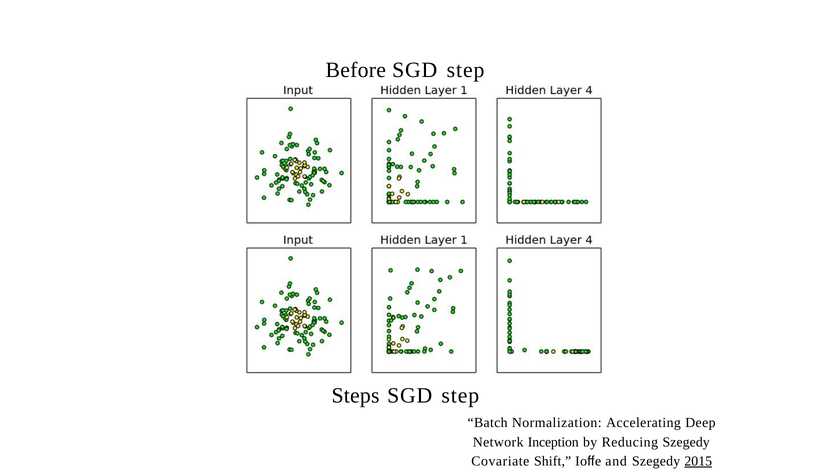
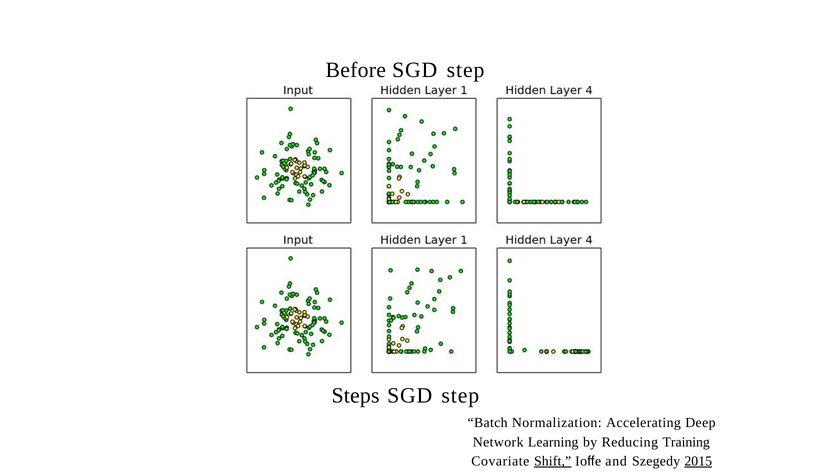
Inception: Inception -> Learning
Reducing Szegedy: Szegedy -> Training
Shift underline: none -> present
